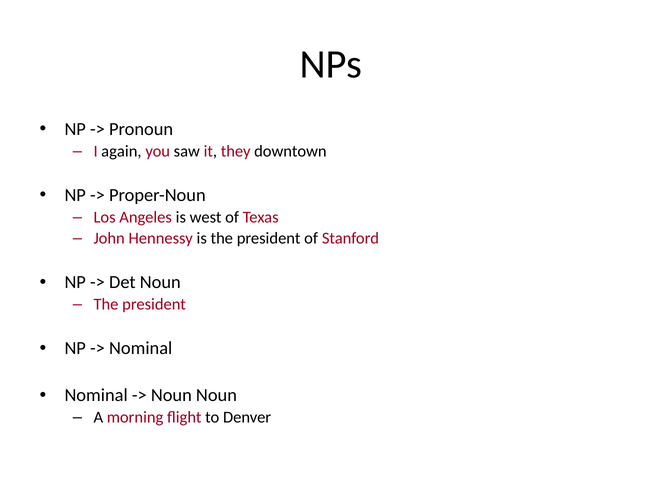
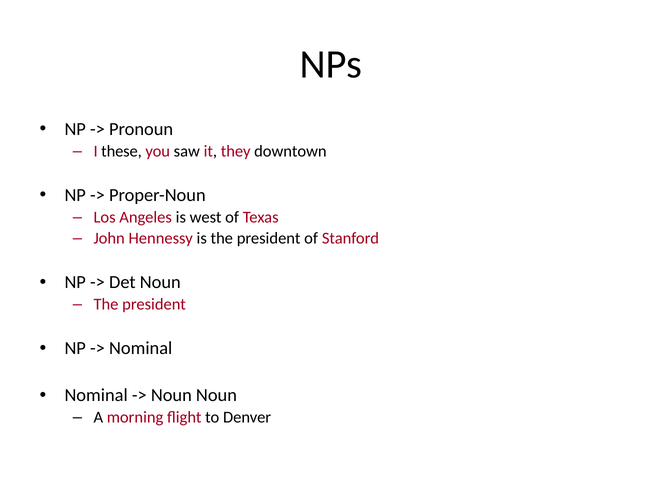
again: again -> these
